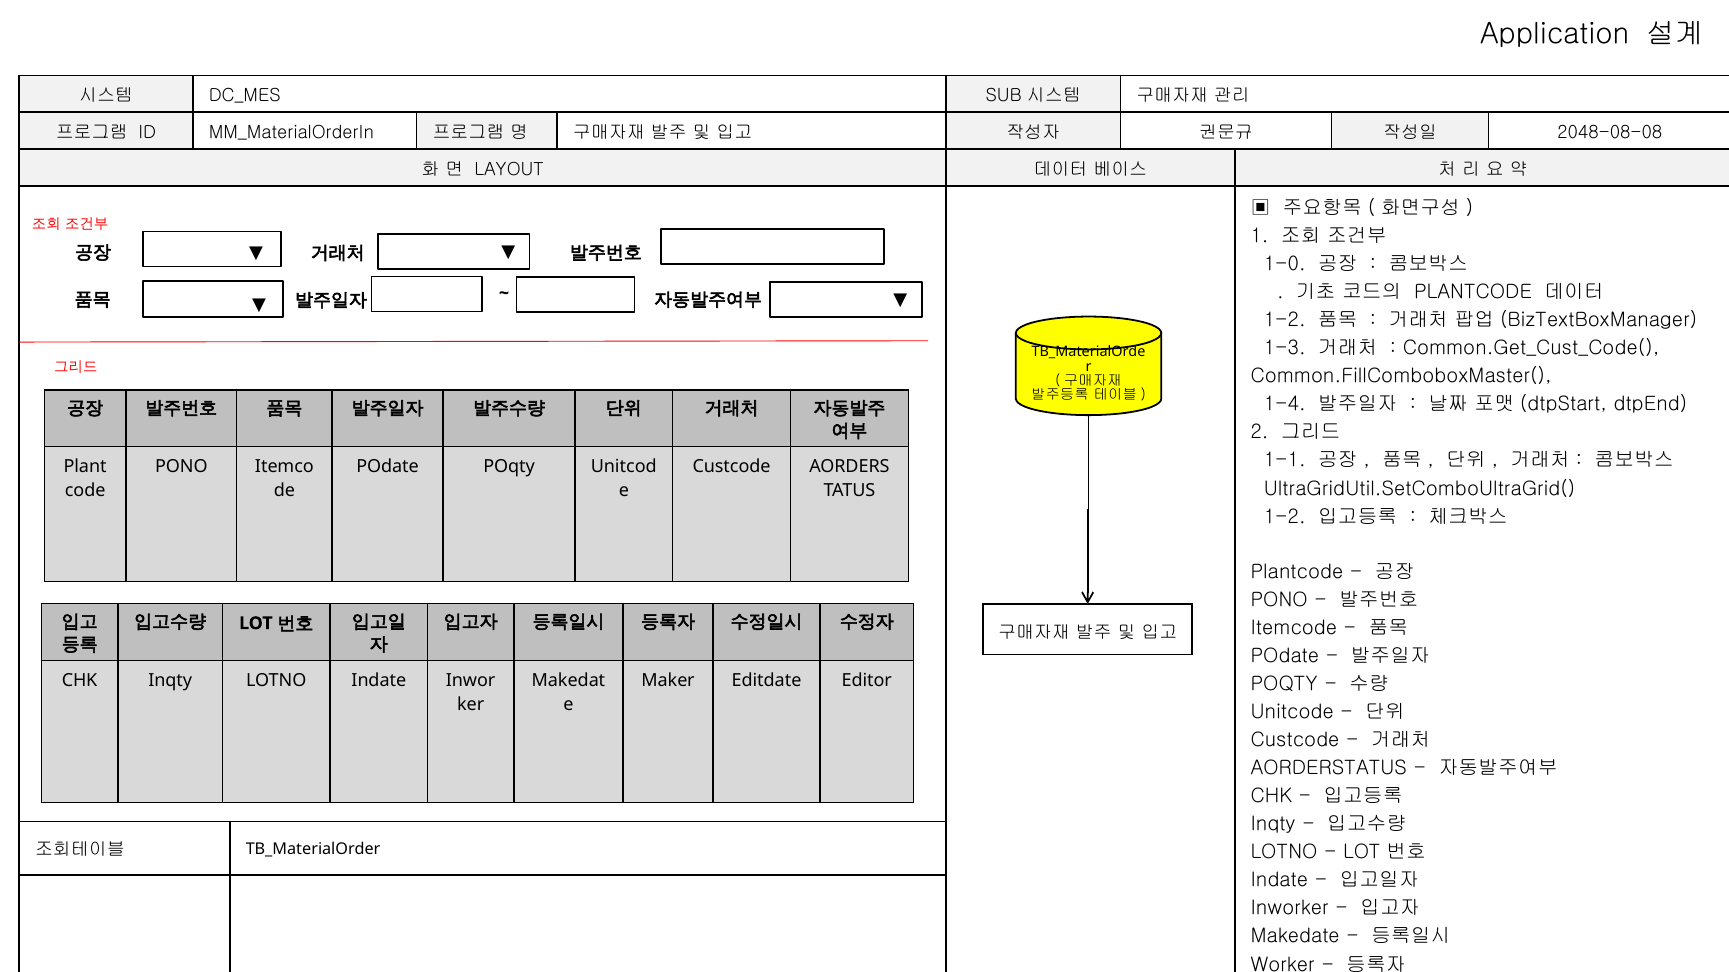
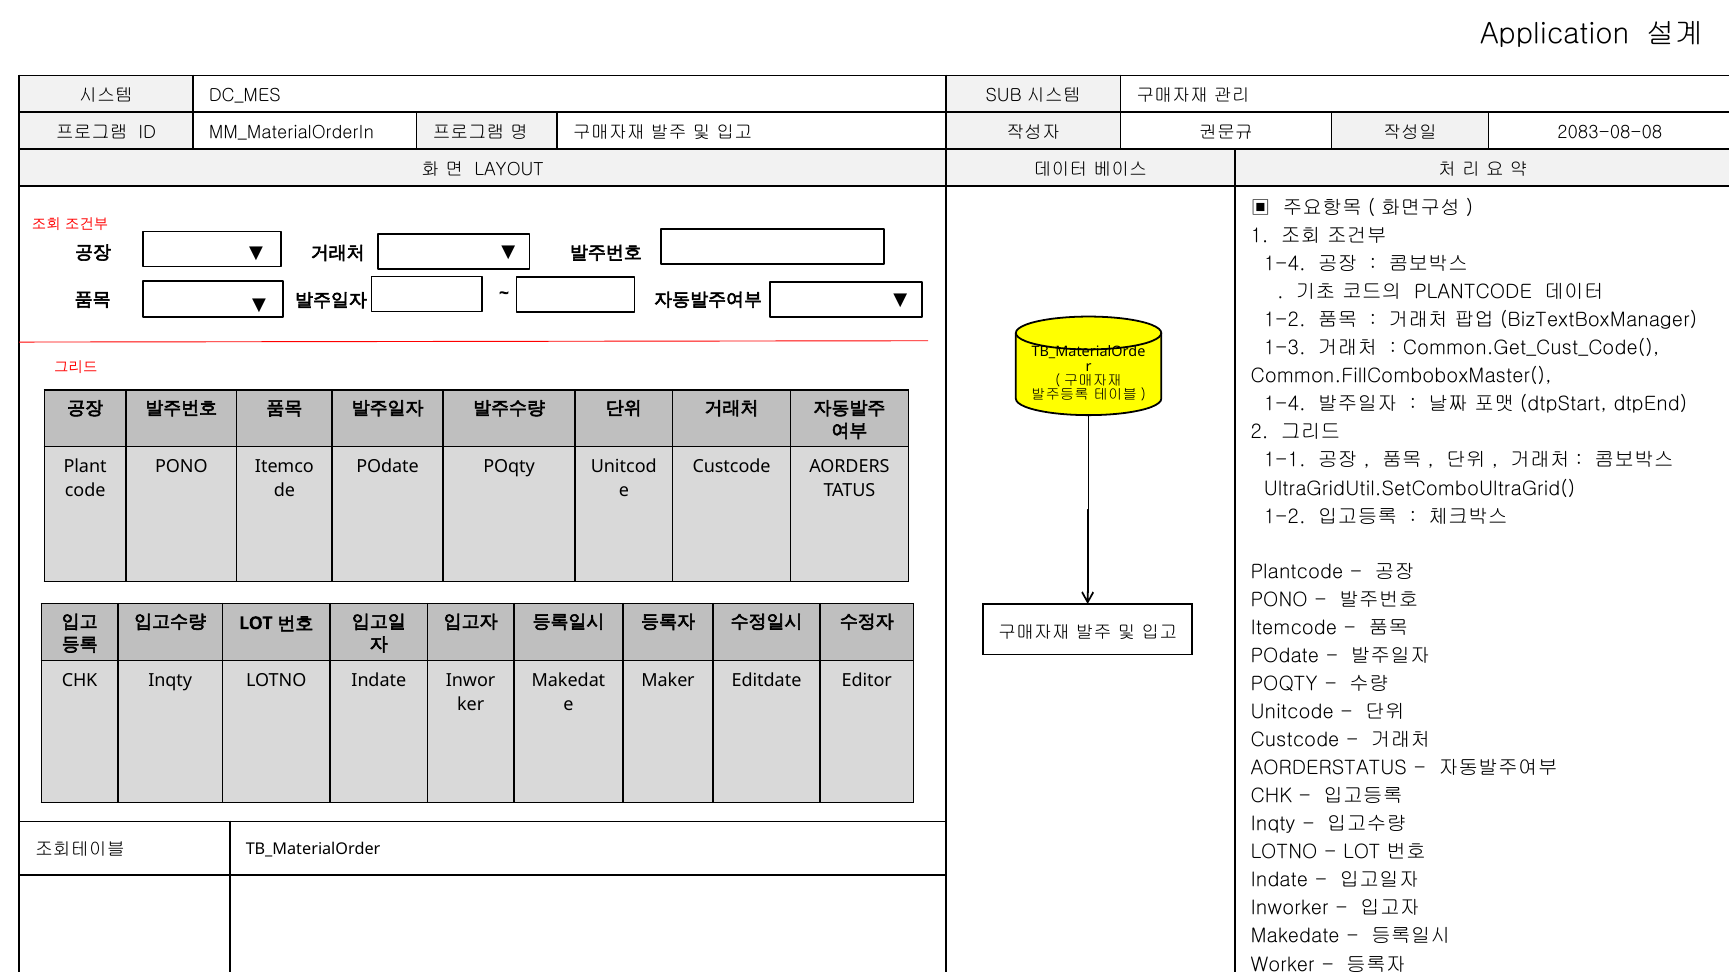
2048-08-08: 2048-08-08 -> 2083-08-08
1-0 at (1285, 264): 1-0 -> 1-4
